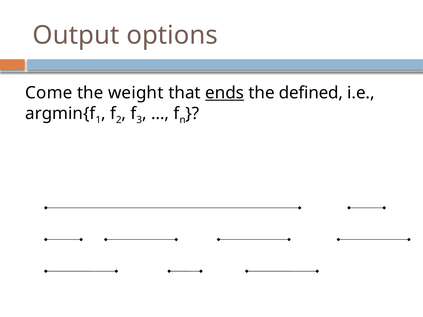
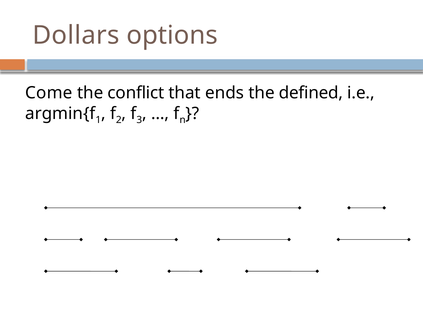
Output: Output -> Dollars
weight: weight -> conflict
ends underline: present -> none
